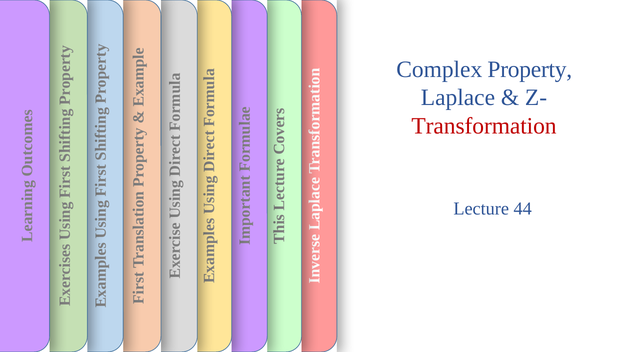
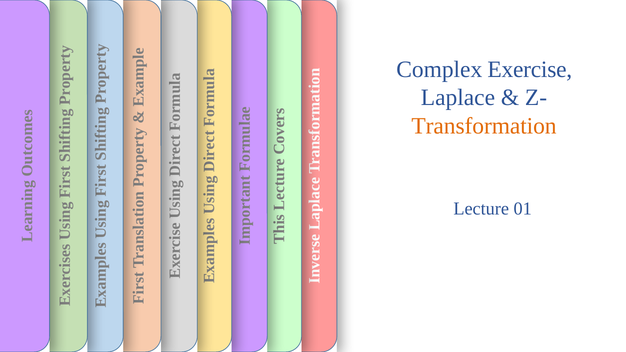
Property: Property -> Exercise
Transformation colour: red -> orange
44: 44 -> 01
